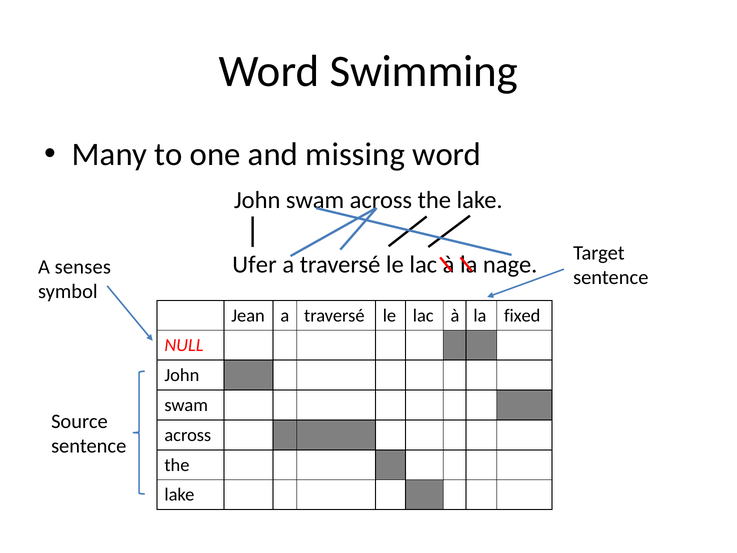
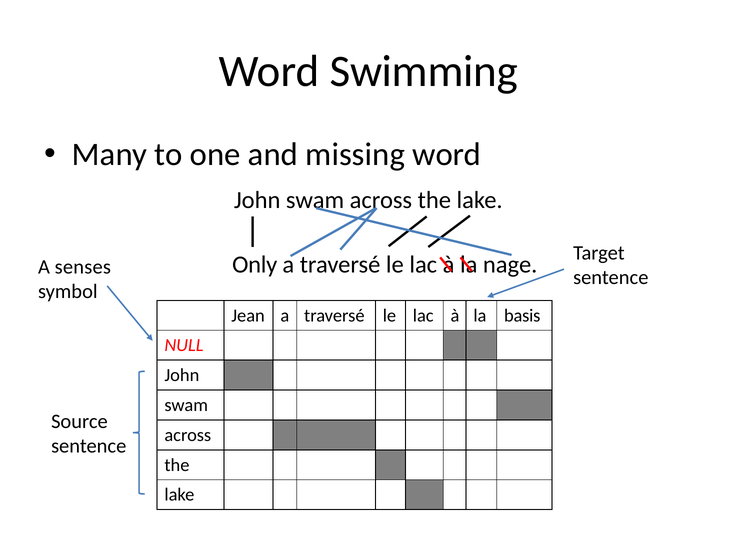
Ufer: Ufer -> Only
fixed: fixed -> basis
